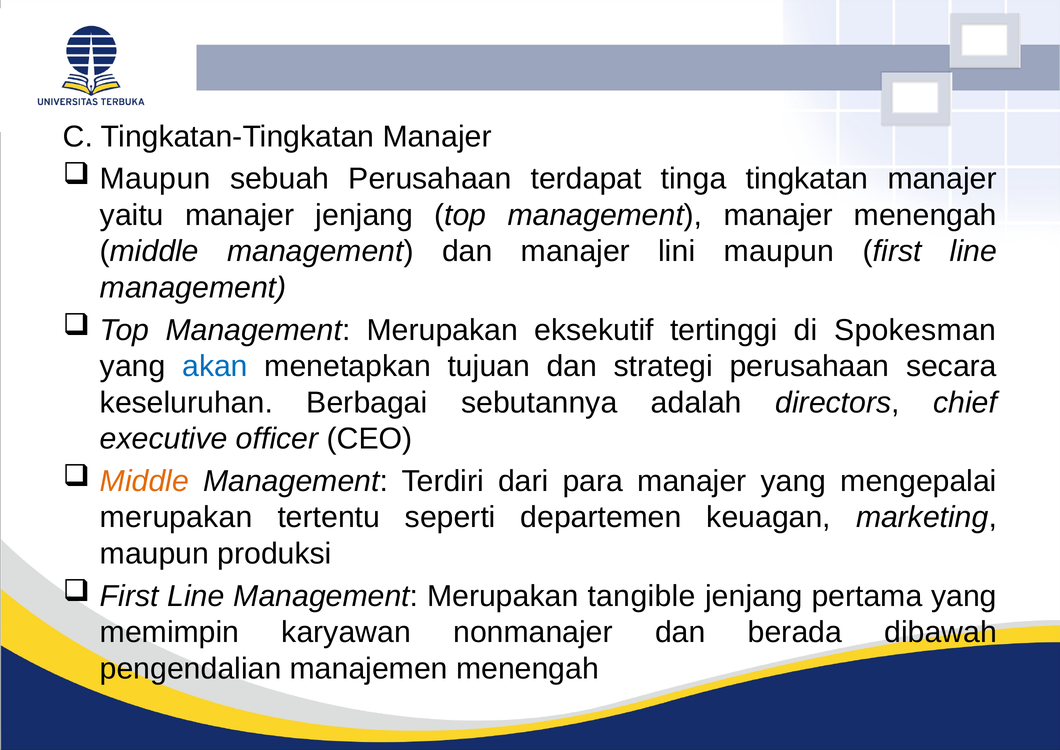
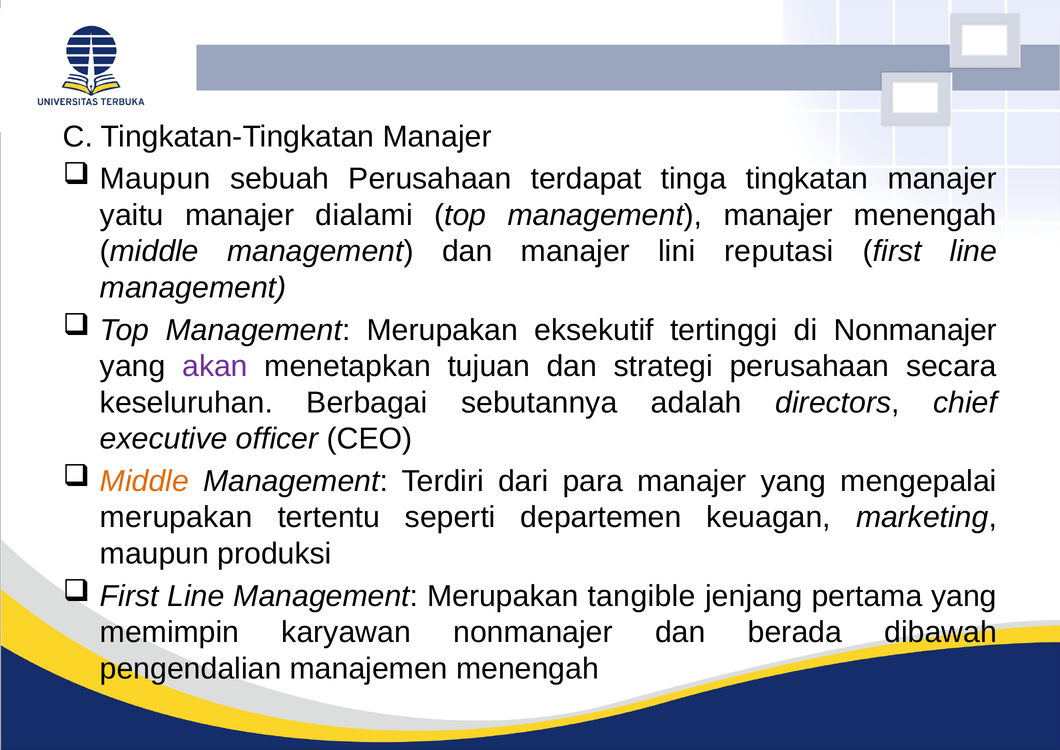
manajer jenjang: jenjang -> dialami
lini maupun: maupun -> reputasi
di Spokesman: Spokesman -> Nonmanajer
akan colour: blue -> purple
